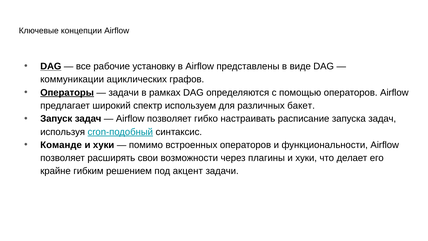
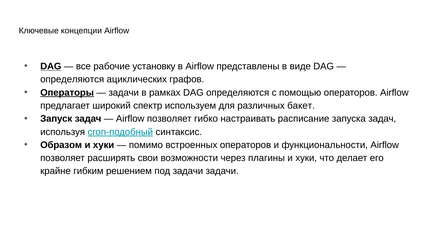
коммуникации at (72, 79): коммуникации -> определяются
Команде: Команде -> Образом
под акцент: акцент -> задачи
